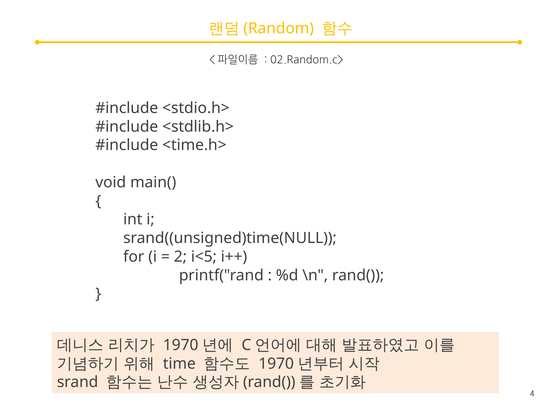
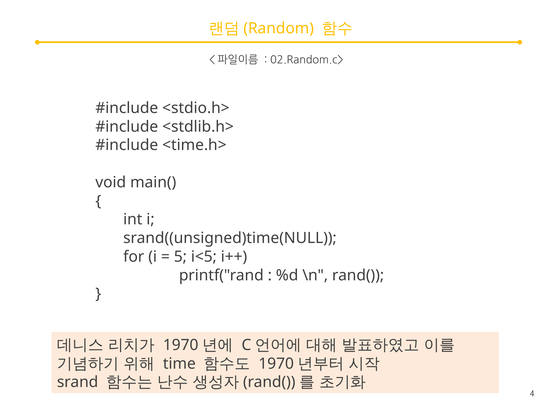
2: 2 -> 5
